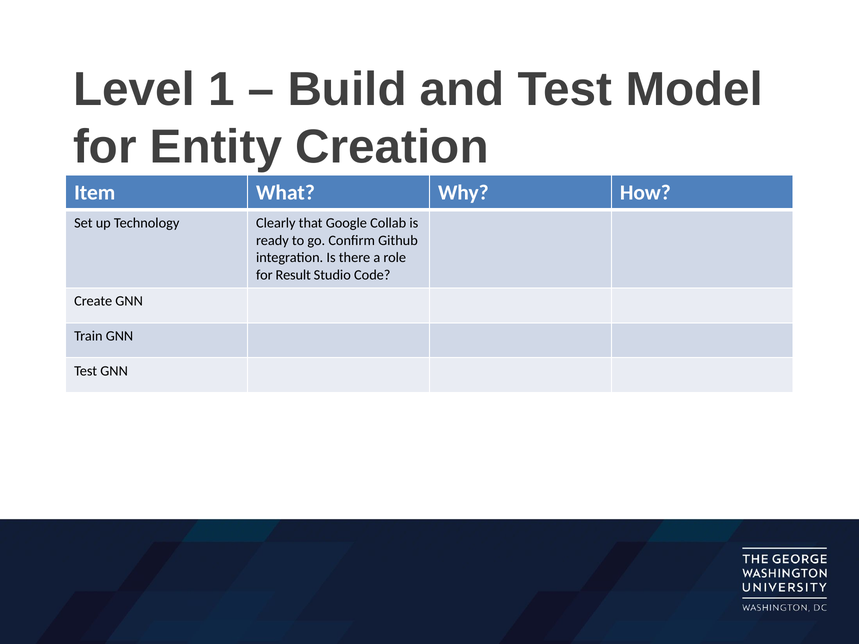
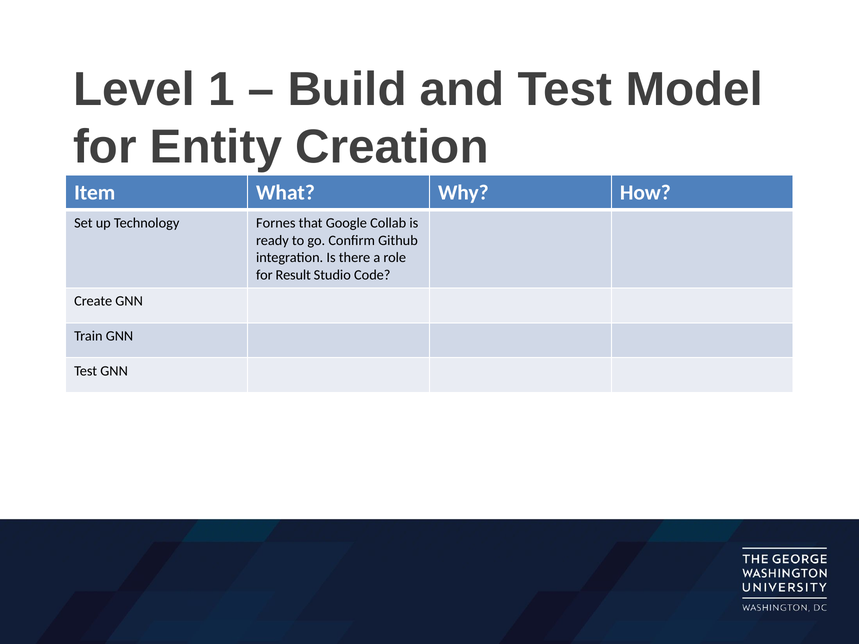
Clearly: Clearly -> Fornes
